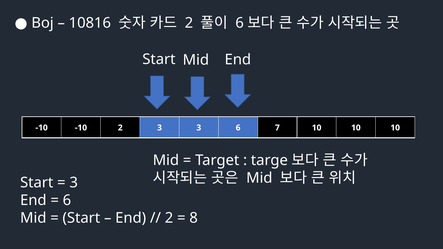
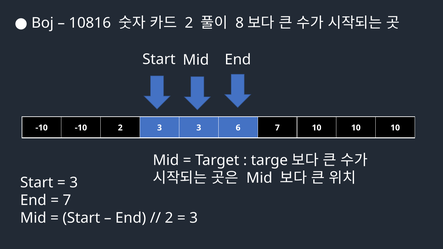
6 at (240, 23): 6 -> 8
6 at (67, 200): 6 -> 7
8 at (194, 218): 8 -> 3
